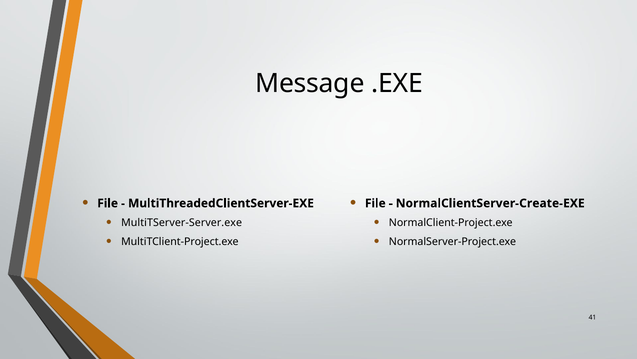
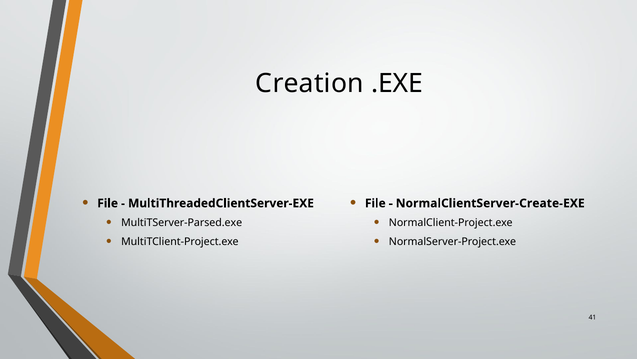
Message: Message -> Creation
MultiTServer-Server.exe: MultiTServer-Server.exe -> MultiTServer-Parsed.exe
